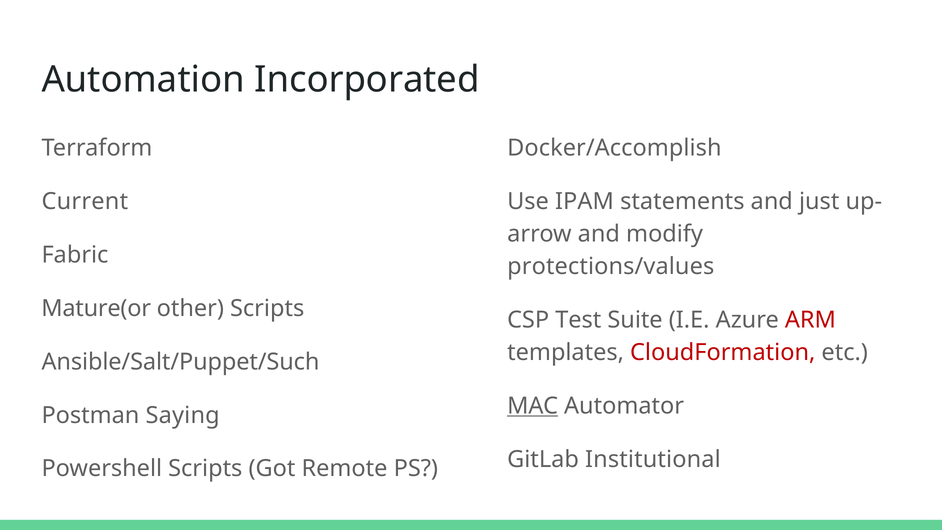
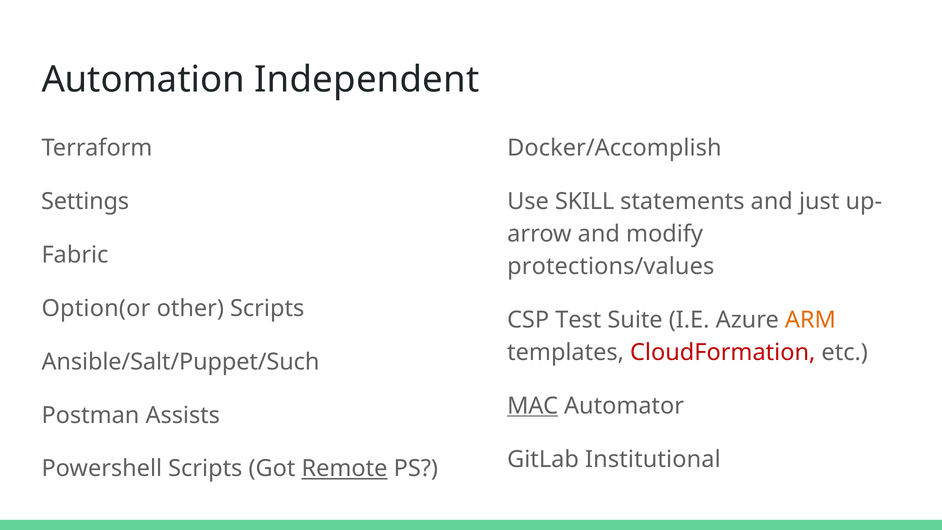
Incorporated: Incorporated -> Independent
Current: Current -> Settings
IPAM: IPAM -> SKILL
Mature(or: Mature(or -> Option(or
ARM colour: red -> orange
Saying: Saying -> Assists
Remote underline: none -> present
